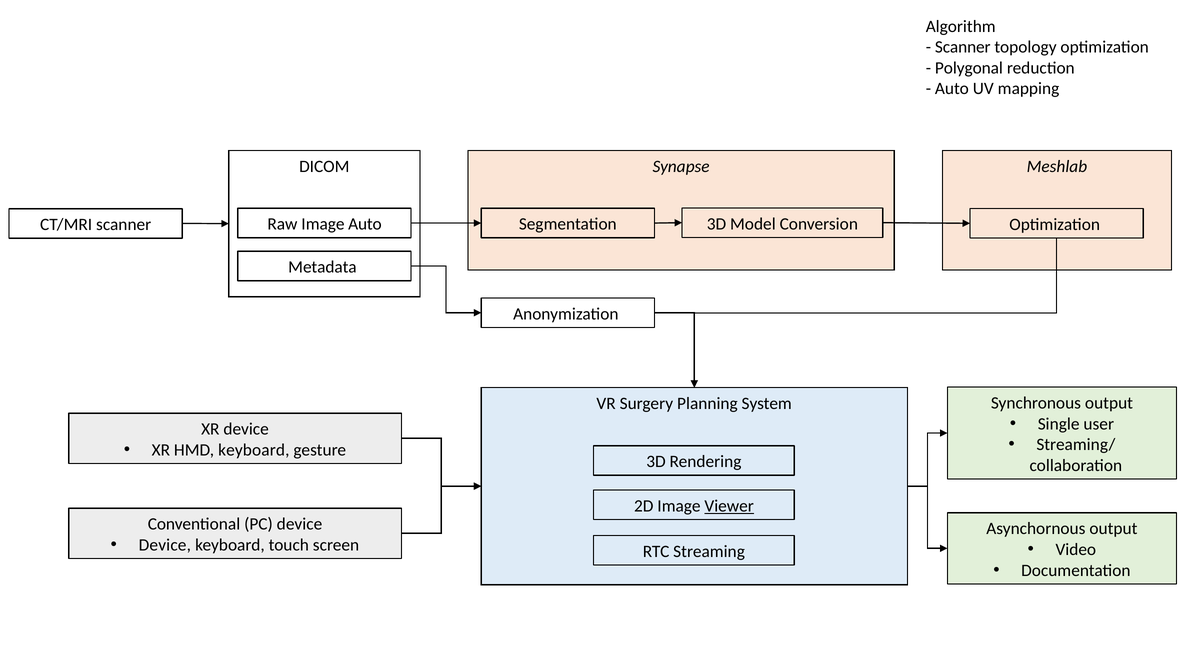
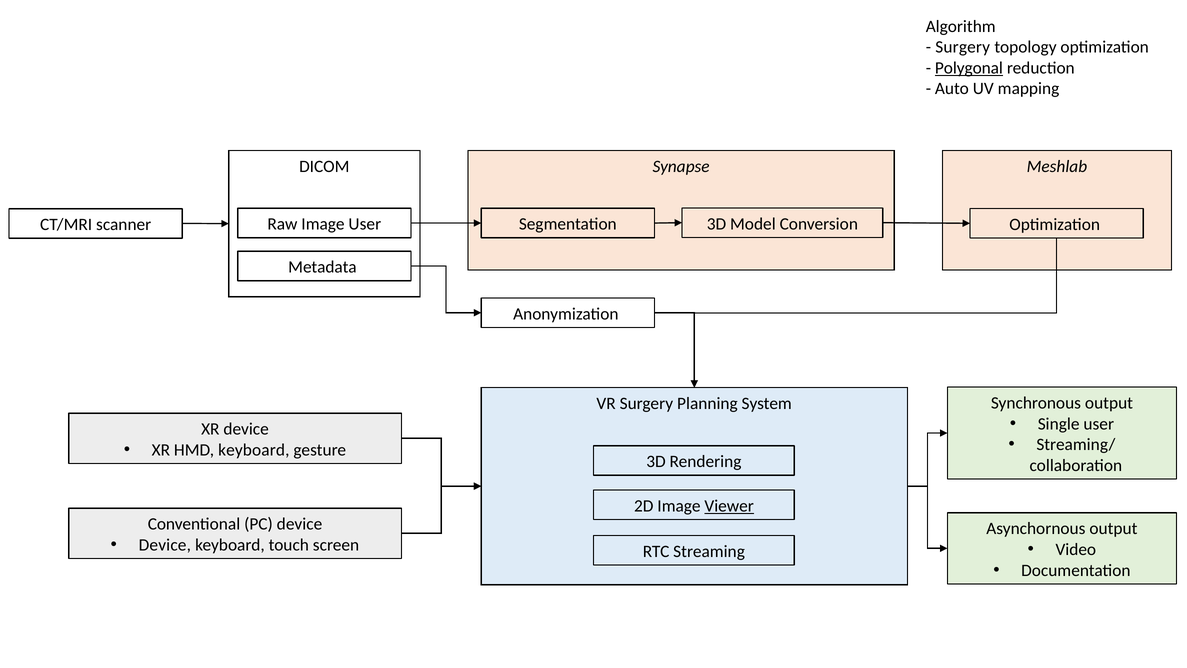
Scanner at (963, 47): Scanner -> Surgery
Polygonal underline: none -> present
Image Auto: Auto -> User
